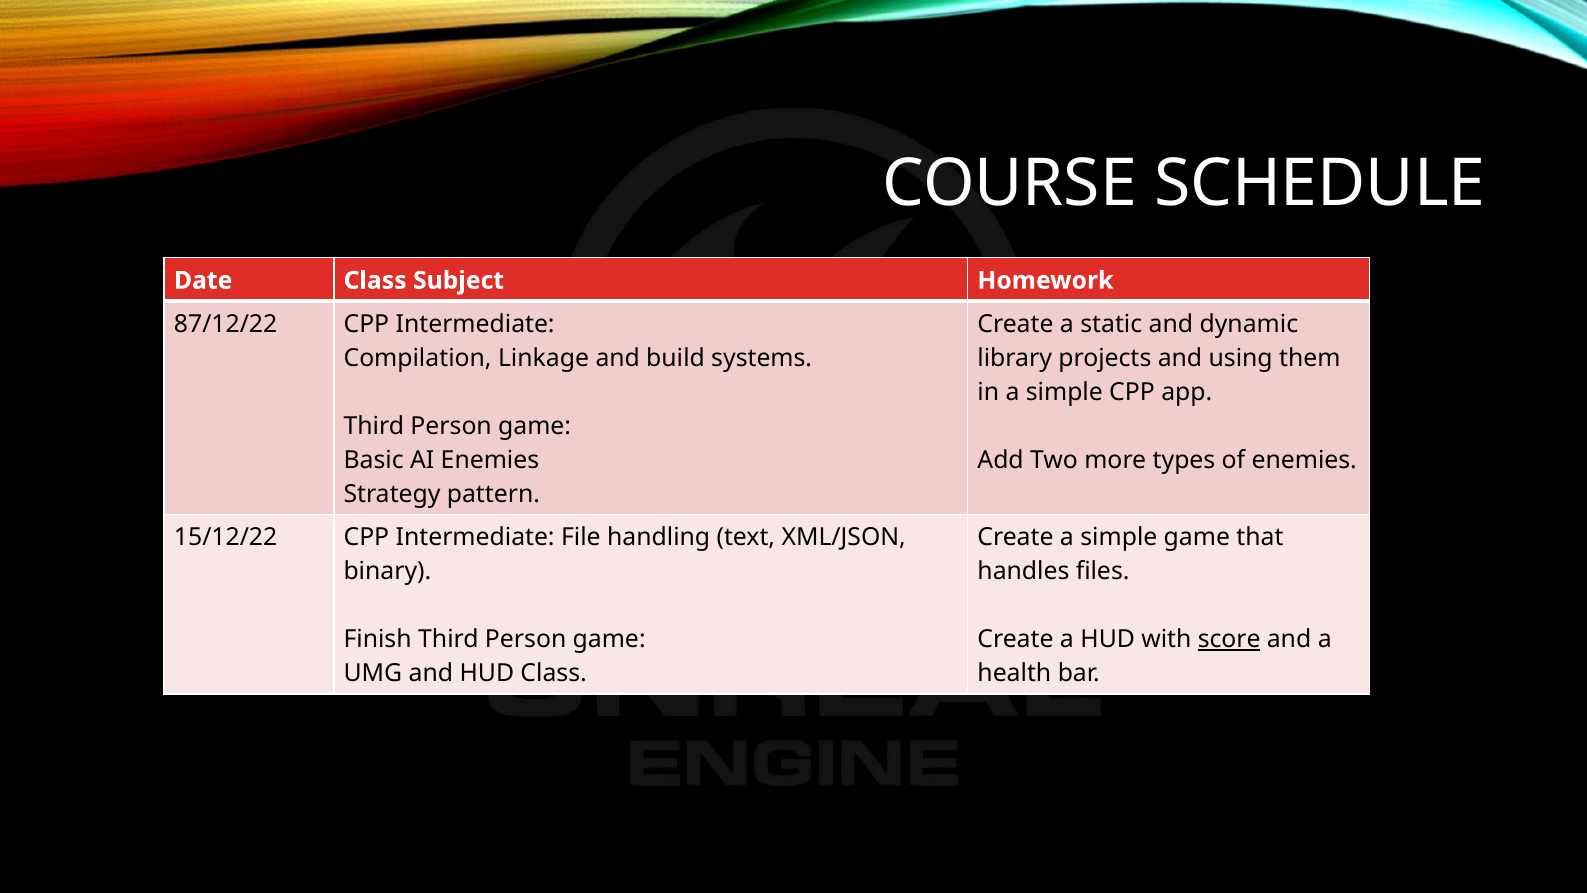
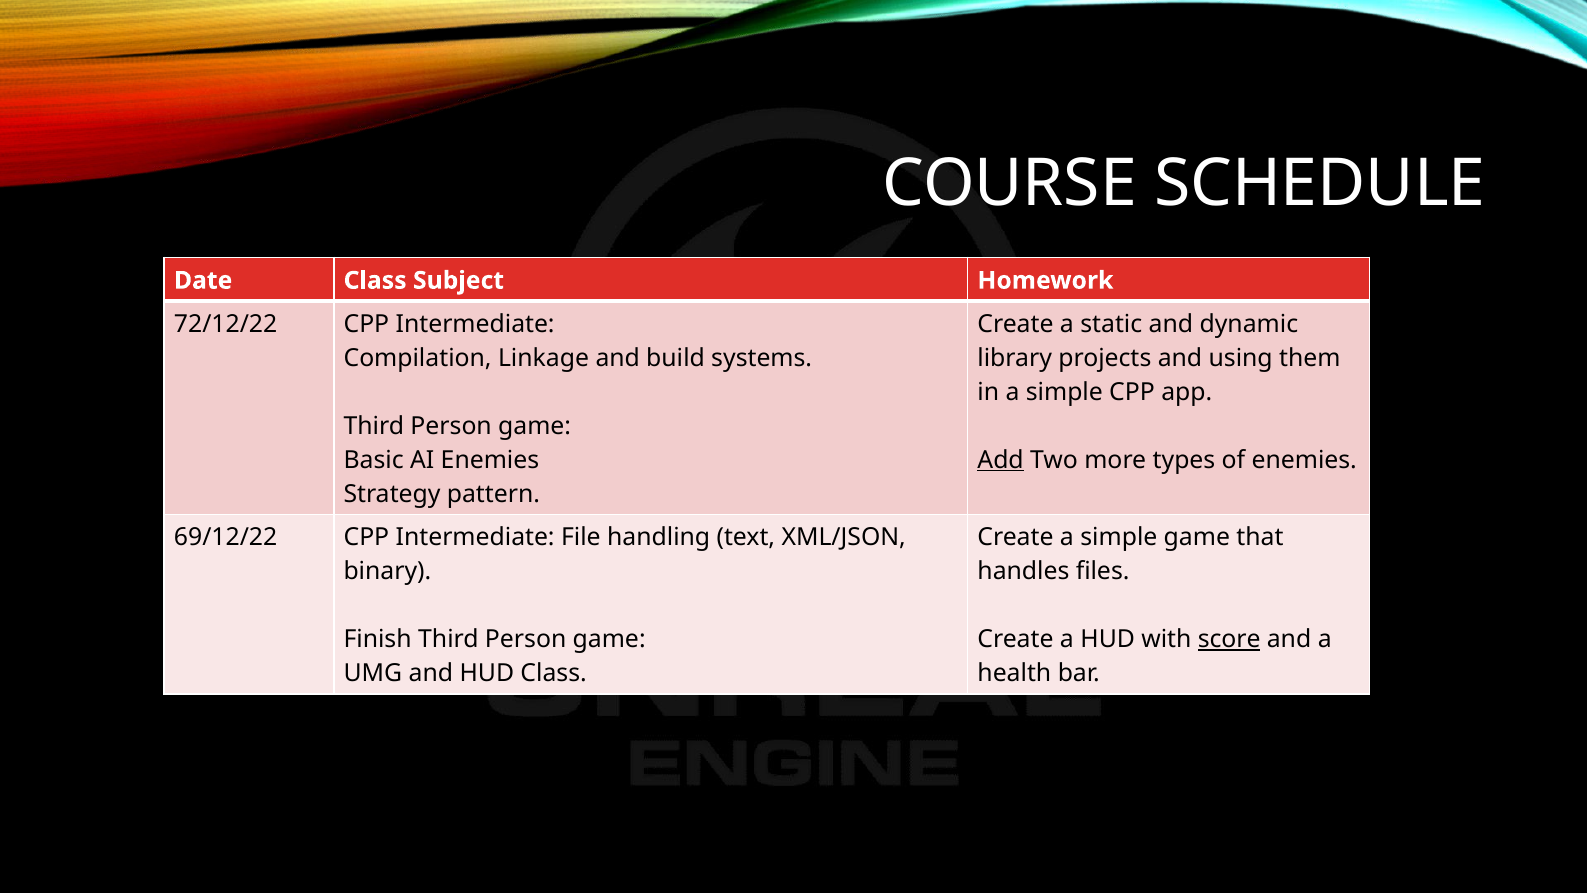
87/12/22: 87/12/22 -> 72/12/22
Add underline: none -> present
15/12/22: 15/12/22 -> 69/12/22
